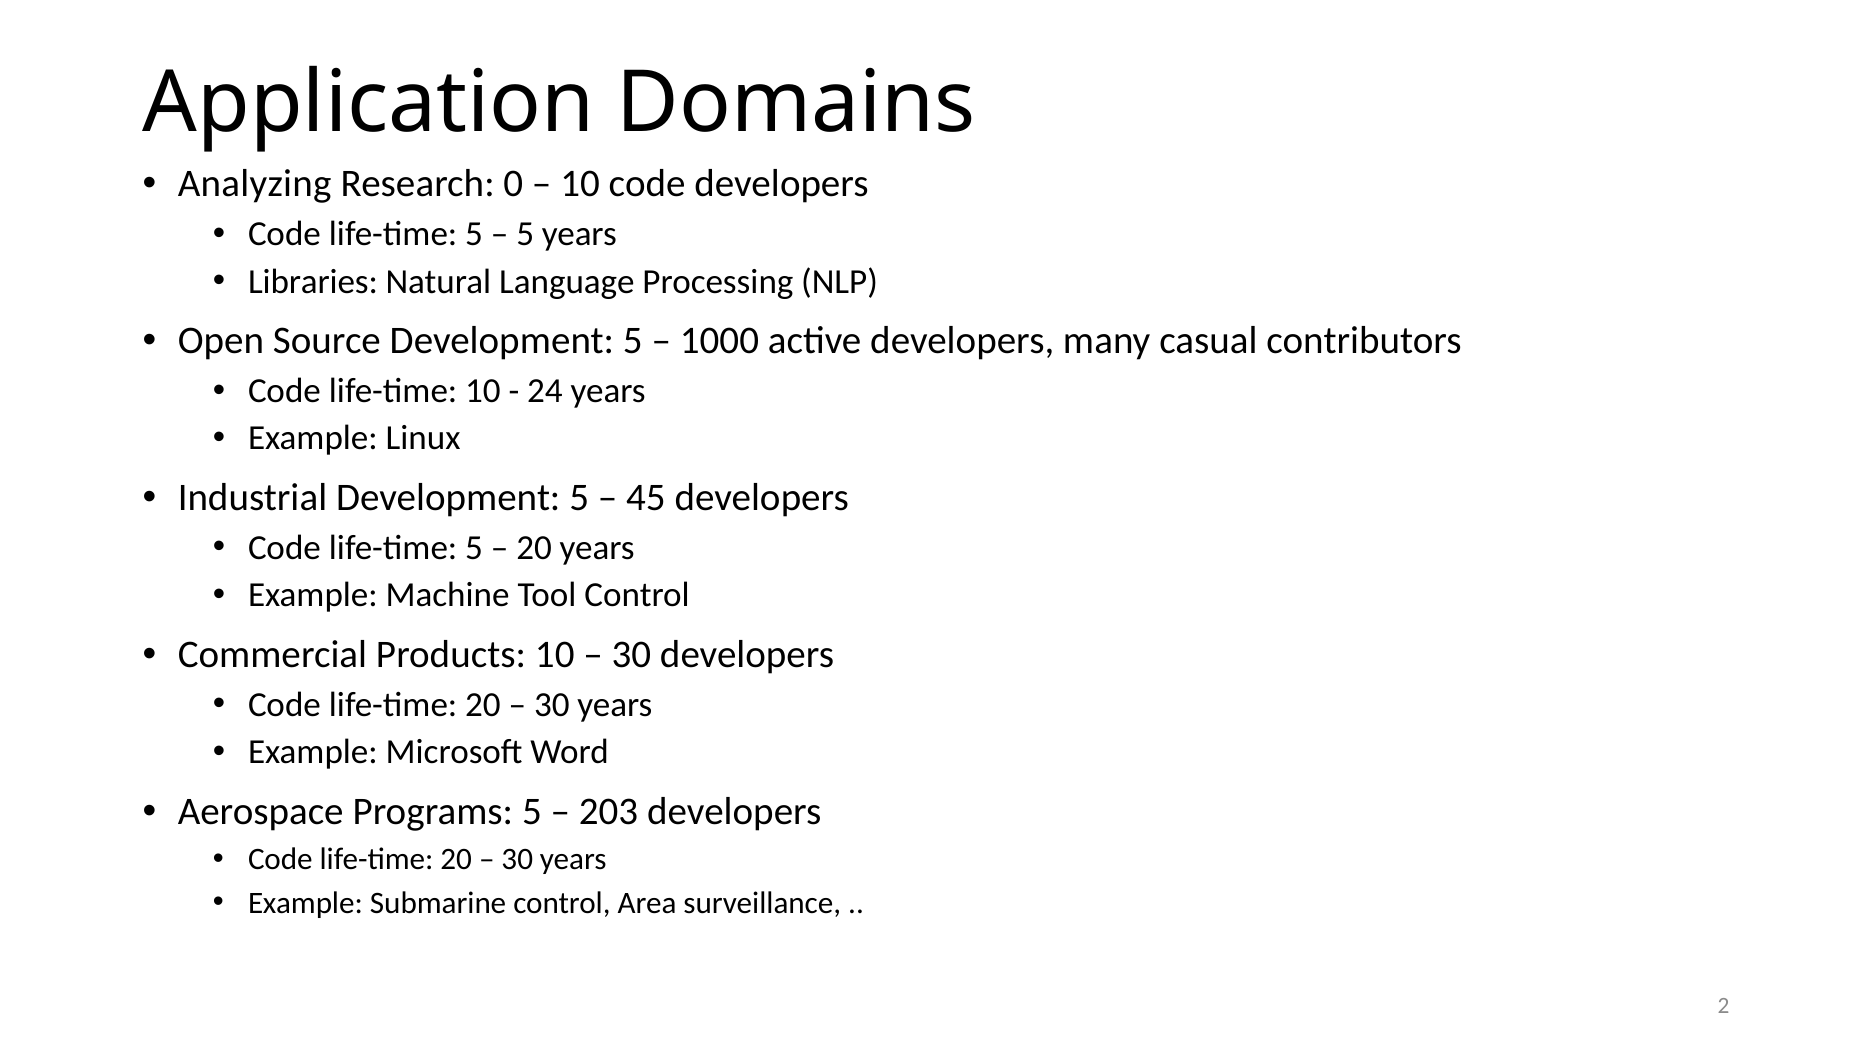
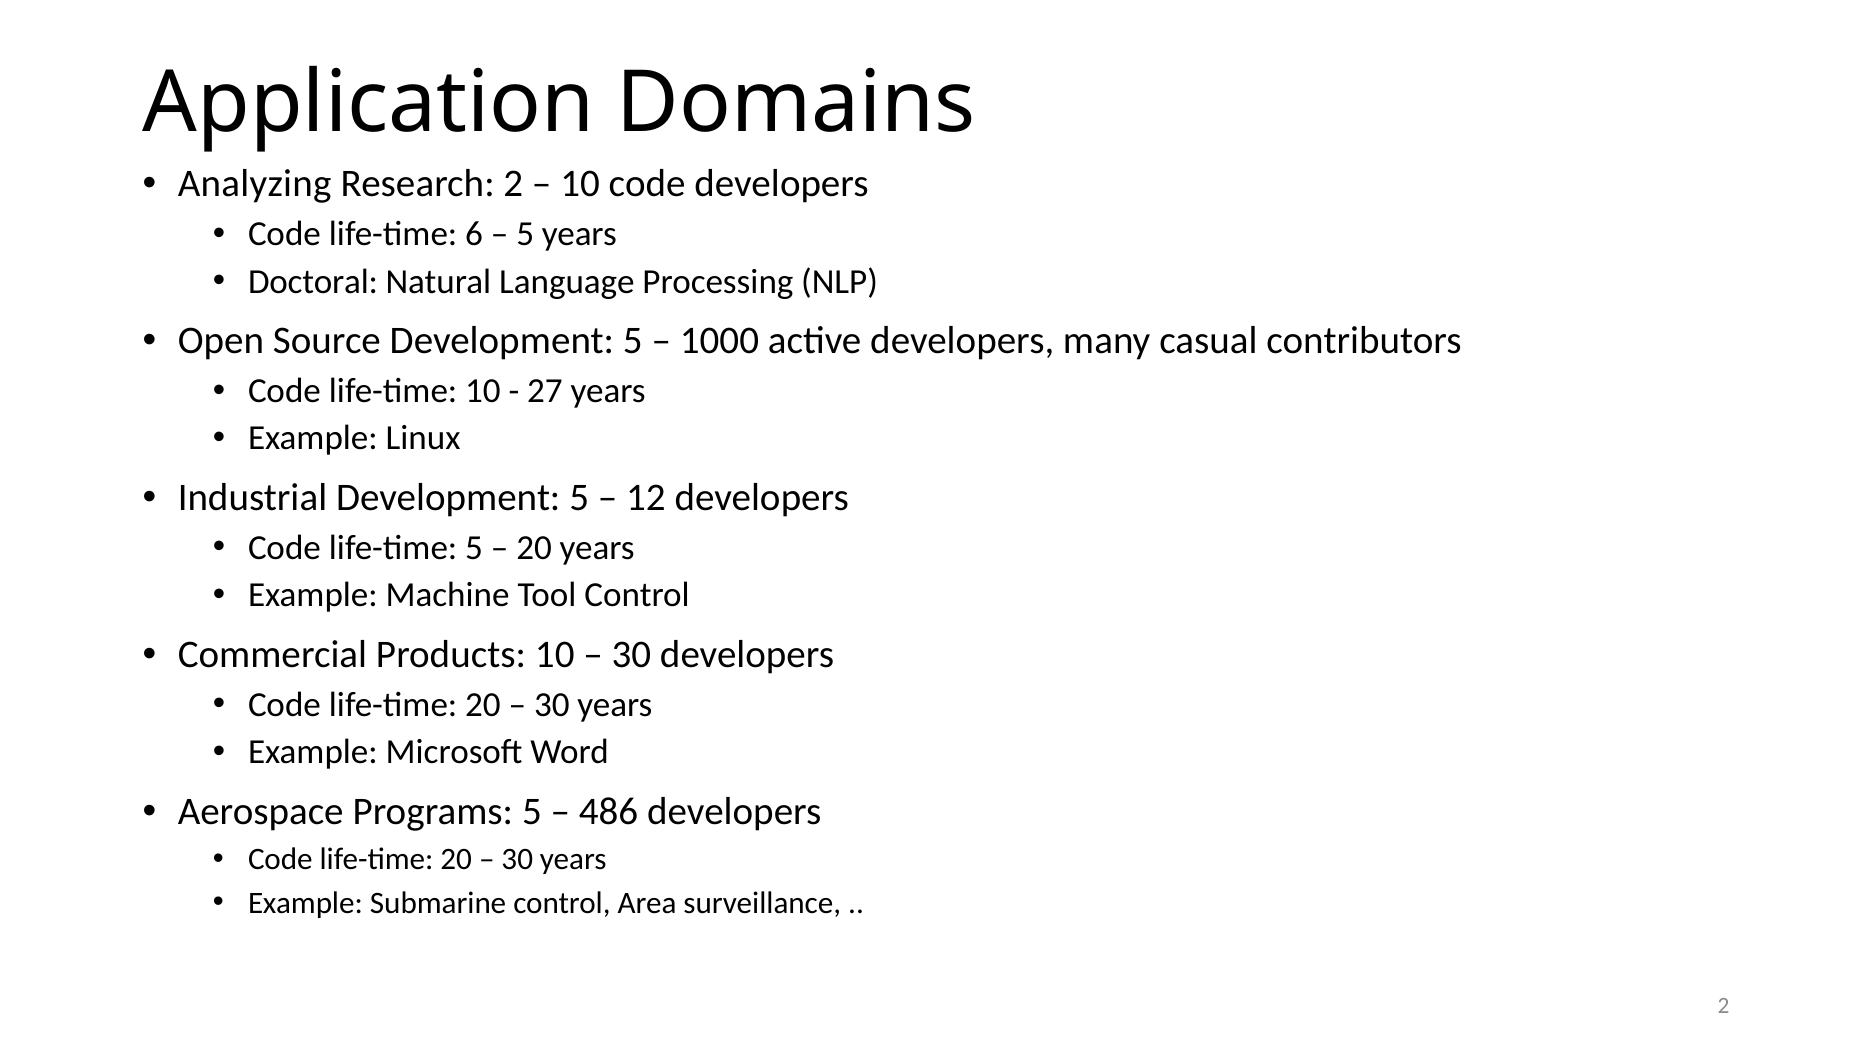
Research 0: 0 -> 2
5 at (474, 234): 5 -> 6
Libraries: Libraries -> Doctoral
24: 24 -> 27
45: 45 -> 12
203: 203 -> 486
